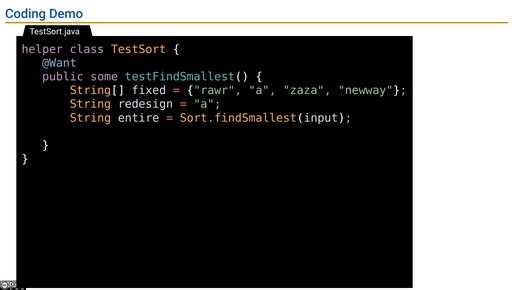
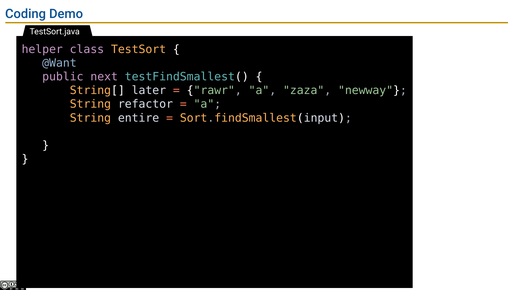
some: some -> next
fixed: fixed -> later
redesign: redesign -> refactor
